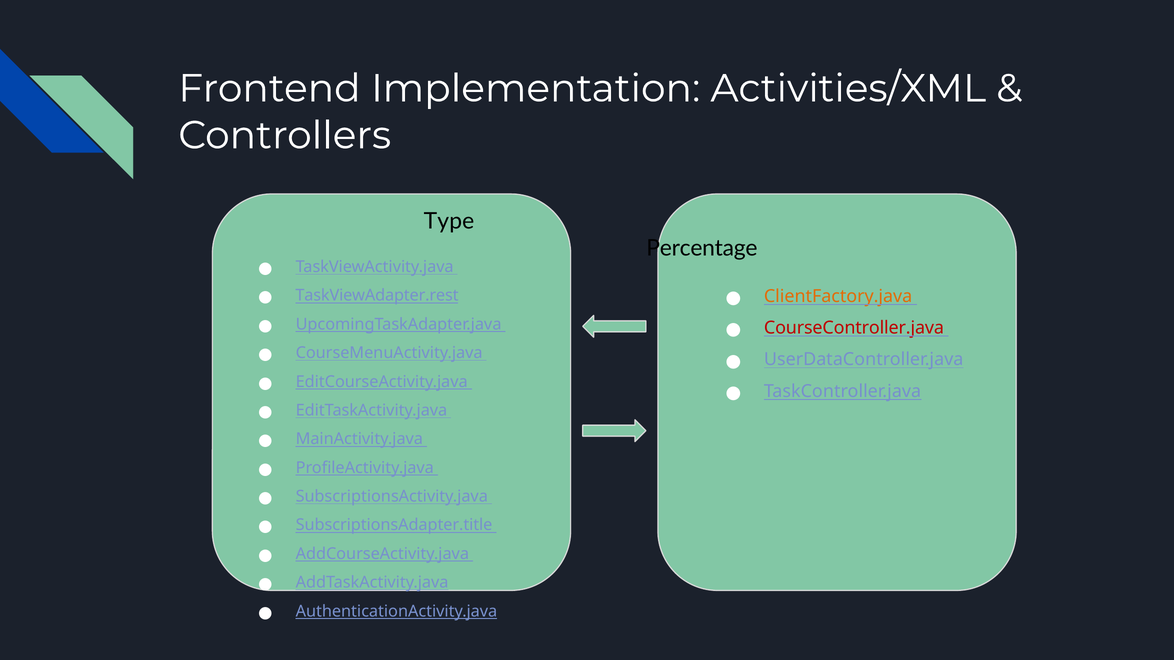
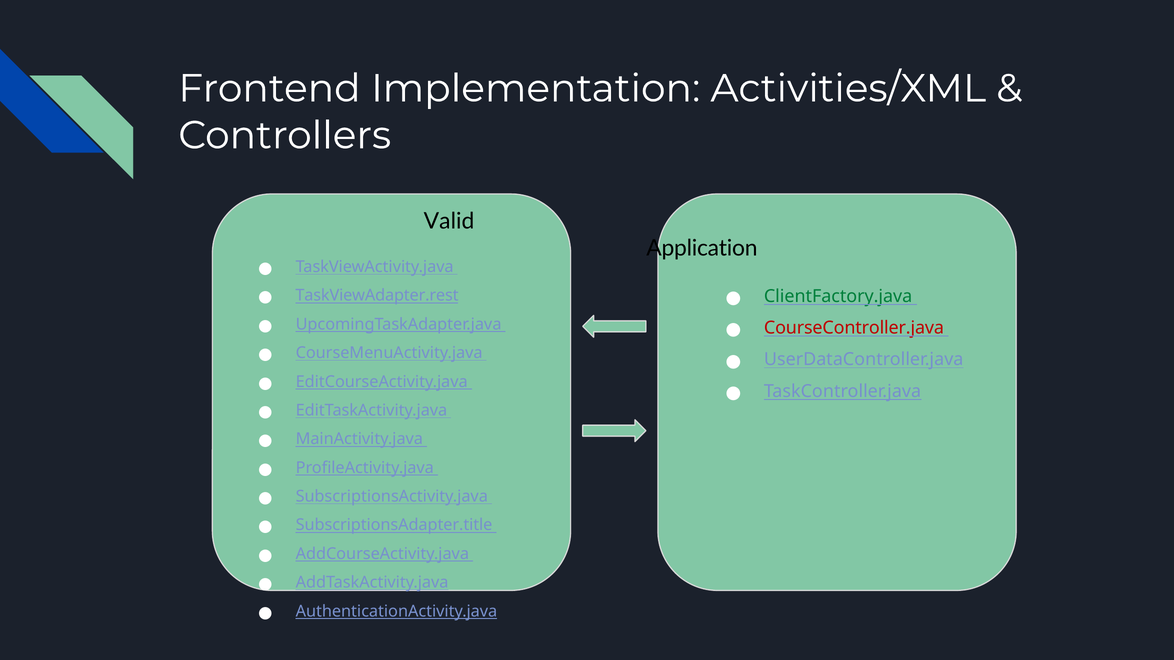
Type: Type -> Valid
Percentage: Percentage -> Application
ClientFactory.java colour: orange -> green
